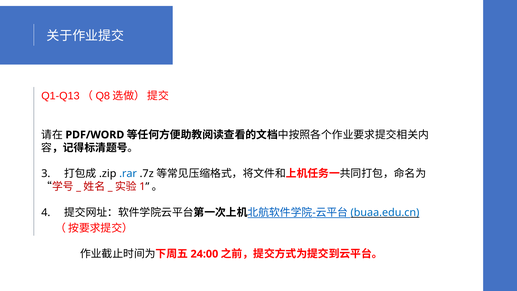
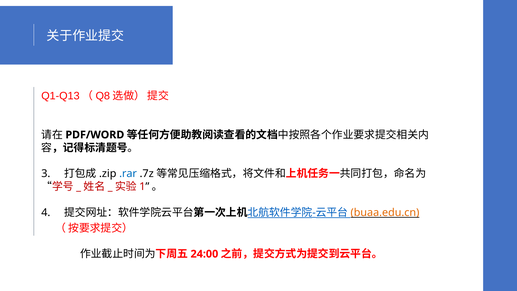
buaa.edu.cn colour: blue -> orange
